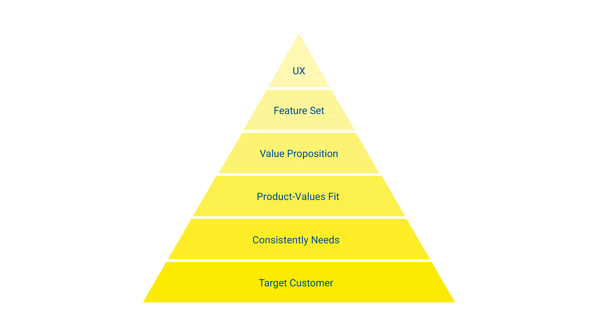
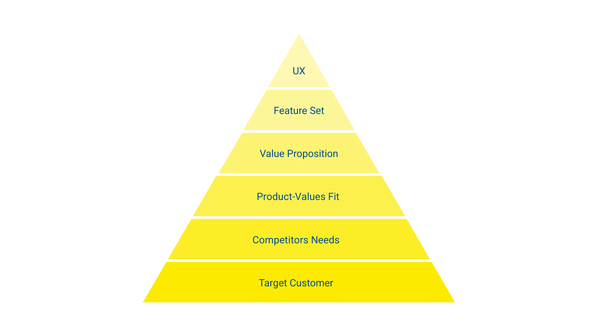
Consistently: Consistently -> Competitors
